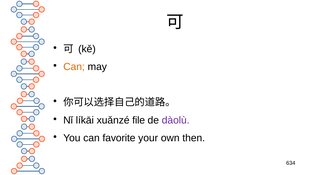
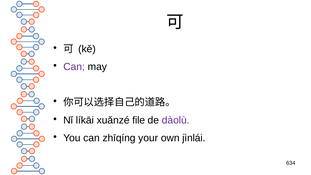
Can at (74, 67) colour: orange -> purple
favorite: favorite -> zhīqíng
then: then -> jìnlái
